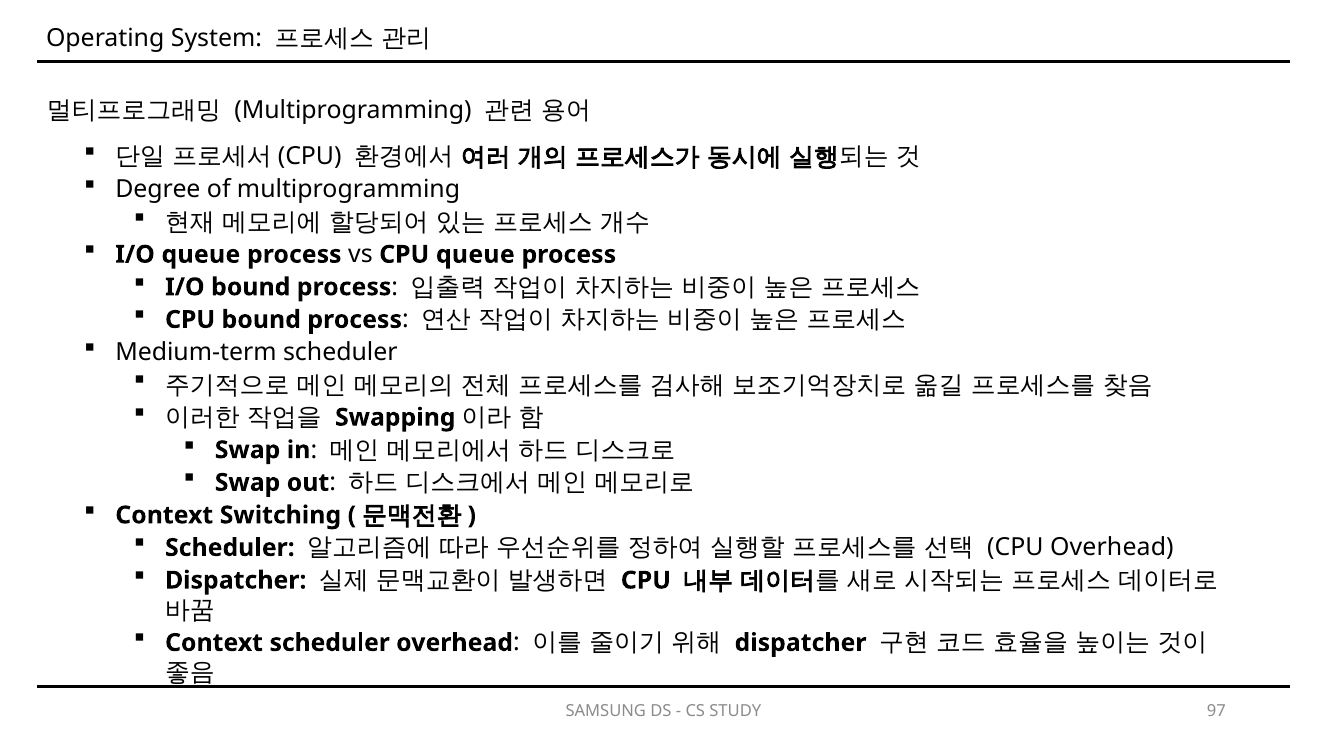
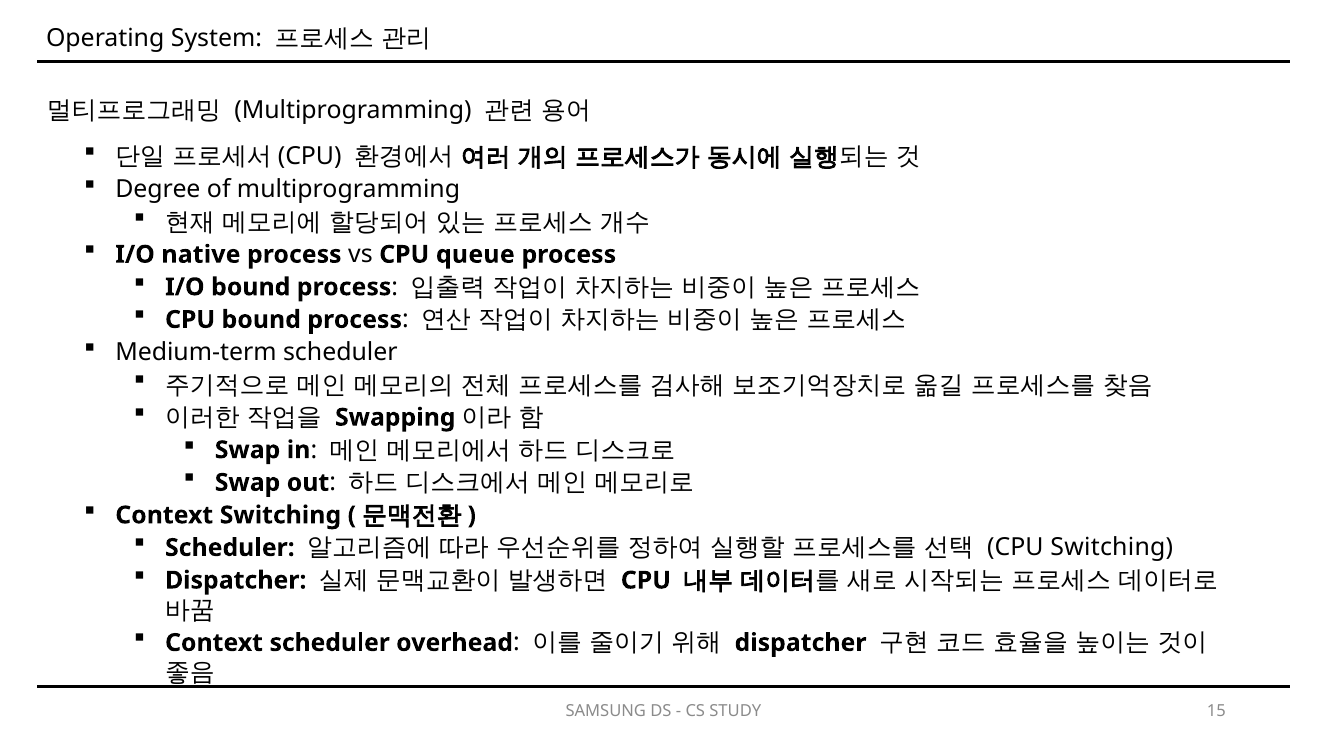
I/O queue: queue -> native
CPU Overhead: Overhead -> Switching
97: 97 -> 15
